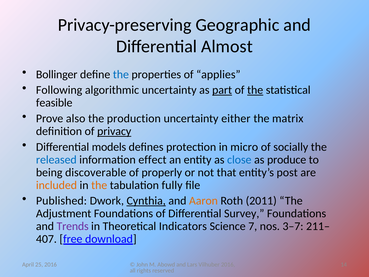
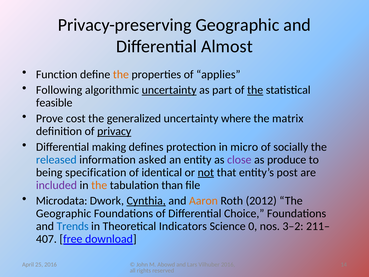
Bollinger: Bollinger -> Function
the at (121, 74) colour: blue -> orange
uncertainty at (169, 90) underline: none -> present
part underline: present -> none
also: also -> cost
production: production -> generalized
either: either -> where
models: models -> making
effect: effect -> asked
close colour: blue -> purple
discoverable: discoverable -> specification
properly: properly -> identical
not underline: none -> present
included colour: orange -> purple
fully: fully -> than
Published: Published -> Microdata
2011: 2011 -> 2012
Adjustment at (64, 213): Adjustment -> Geographic
Survey: Survey -> Choice
Trends colour: purple -> blue
7: 7 -> 0
3–7: 3–7 -> 3–2
